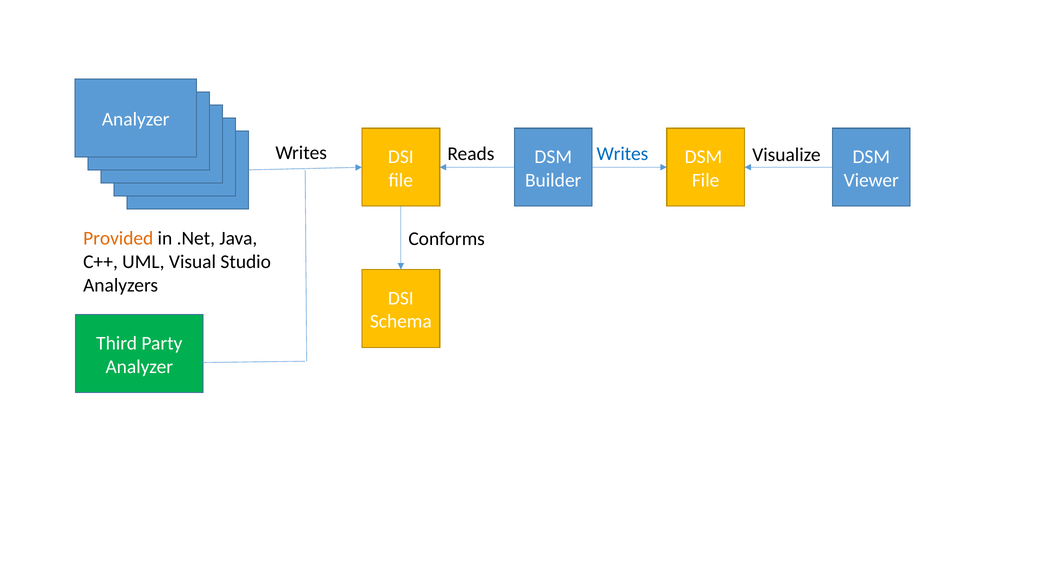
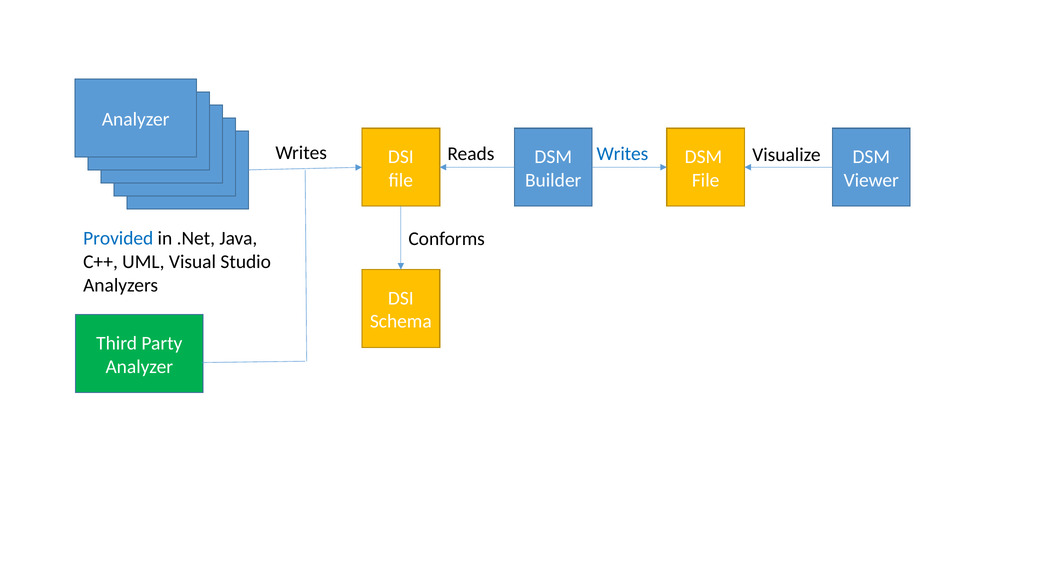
Provided colour: orange -> blue
